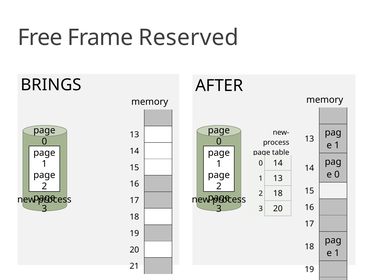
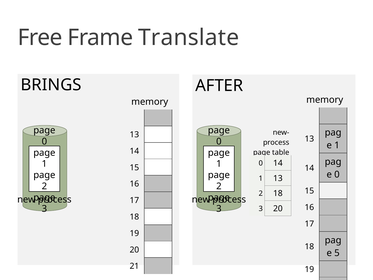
Reserved: Reserved -> Translate
1 at (337, 253): 1 -> 5
